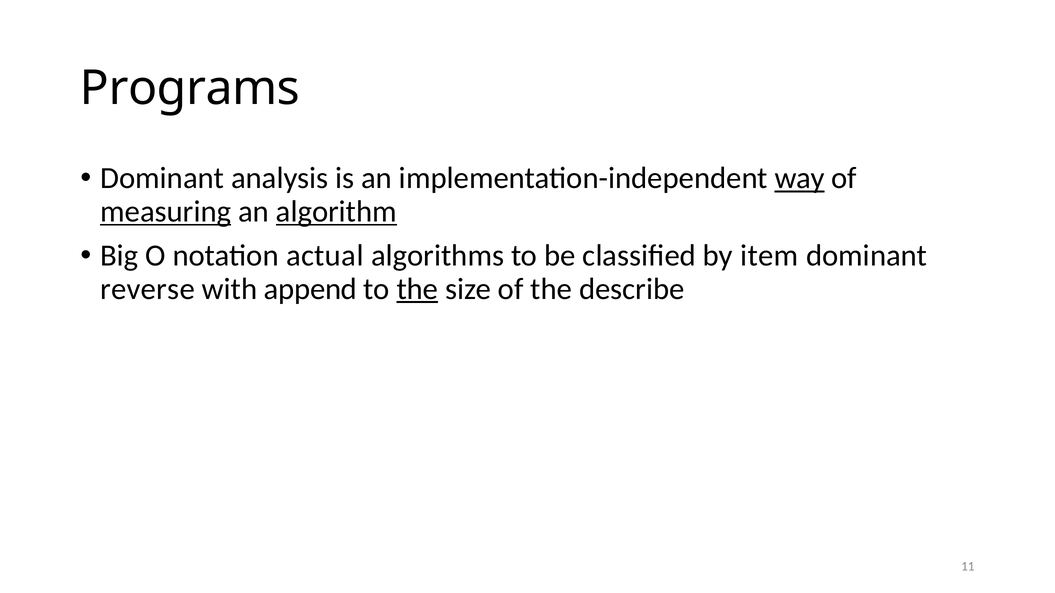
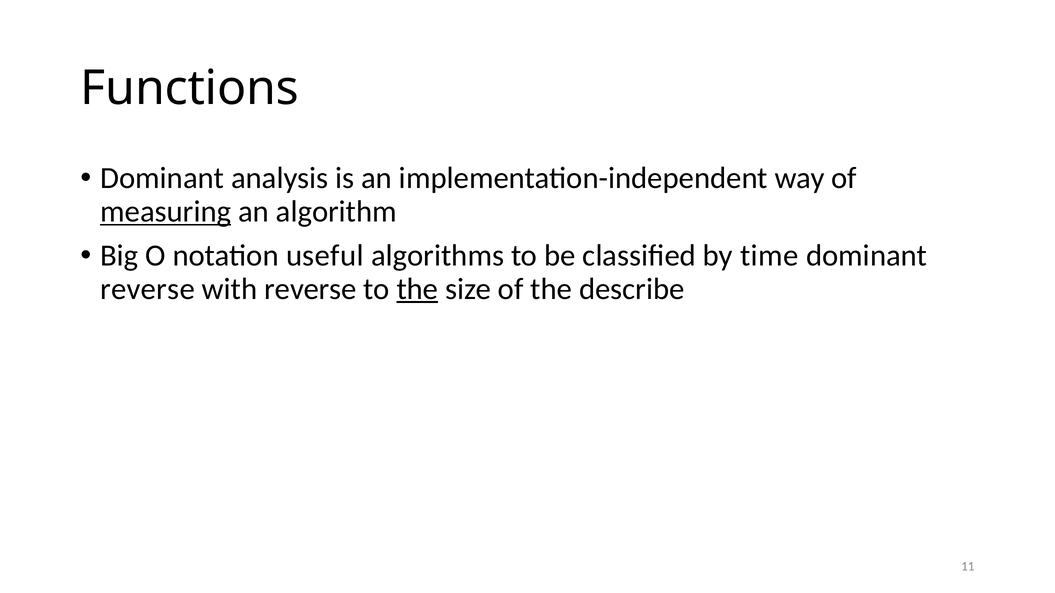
Programs: Programs -> Functions
way underline: present -> none
algorithm underline: present -> none
actual: actual -> useful
item: item -> time
with append: append -> reverse
